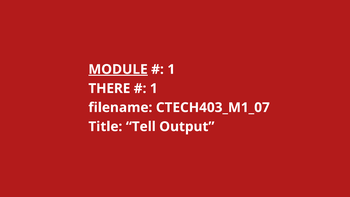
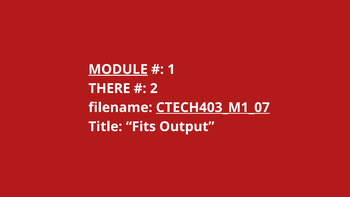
1 at (154, 88): 1 -> 2
CTECH403_M1_07 underline: none -> present
Tell: Tell -> Fits
